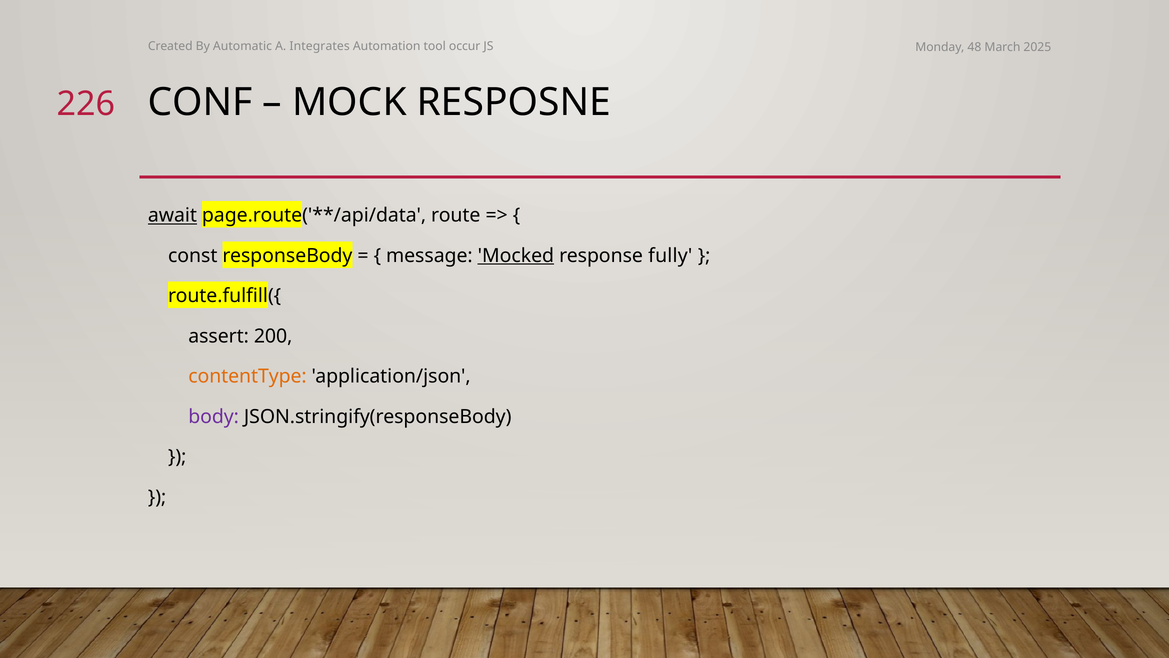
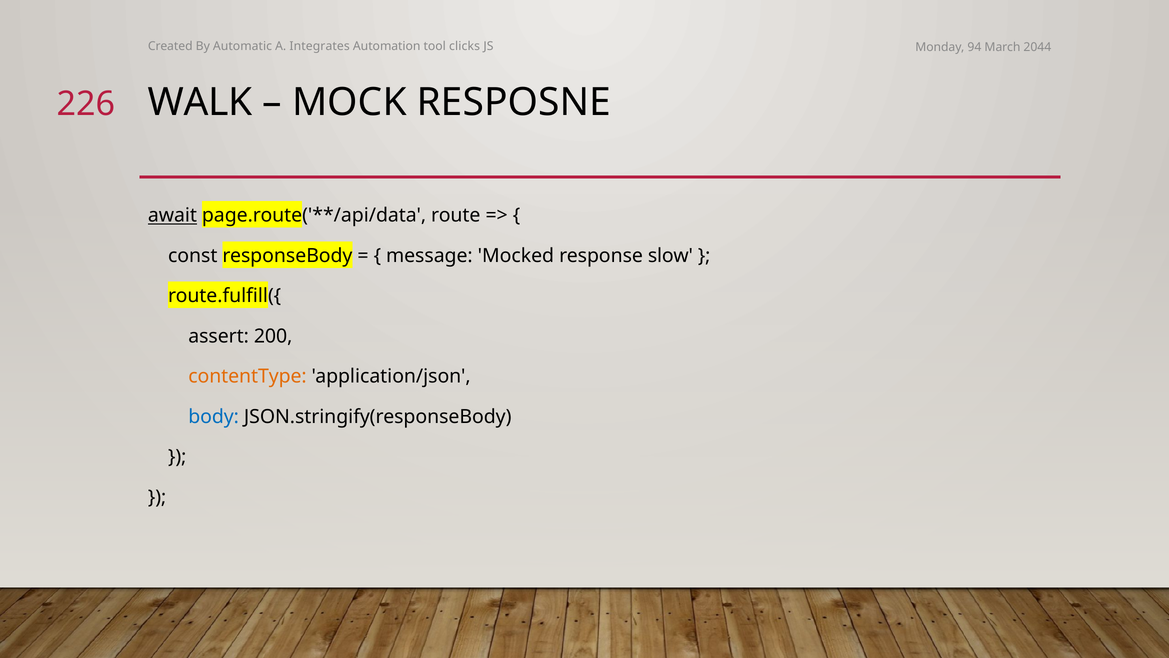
occur: occur -> clicks
48: 48 -> 94
2025: 2025 -> 2044
CONF: CONF -> WALK
Mocked underline: present -> none
fully: fully -> slow
body colour: purple -> blue
